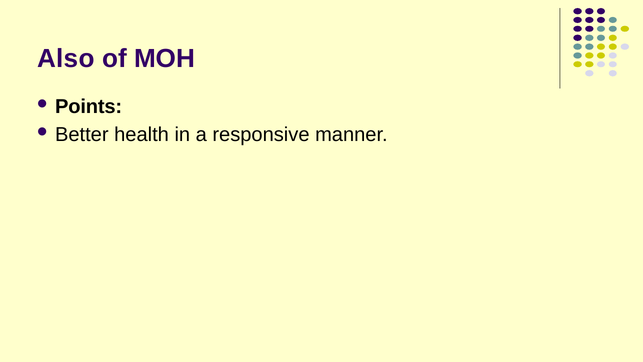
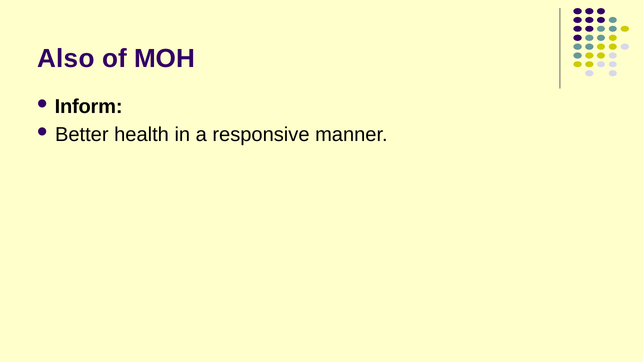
Points: Points -> Inform
